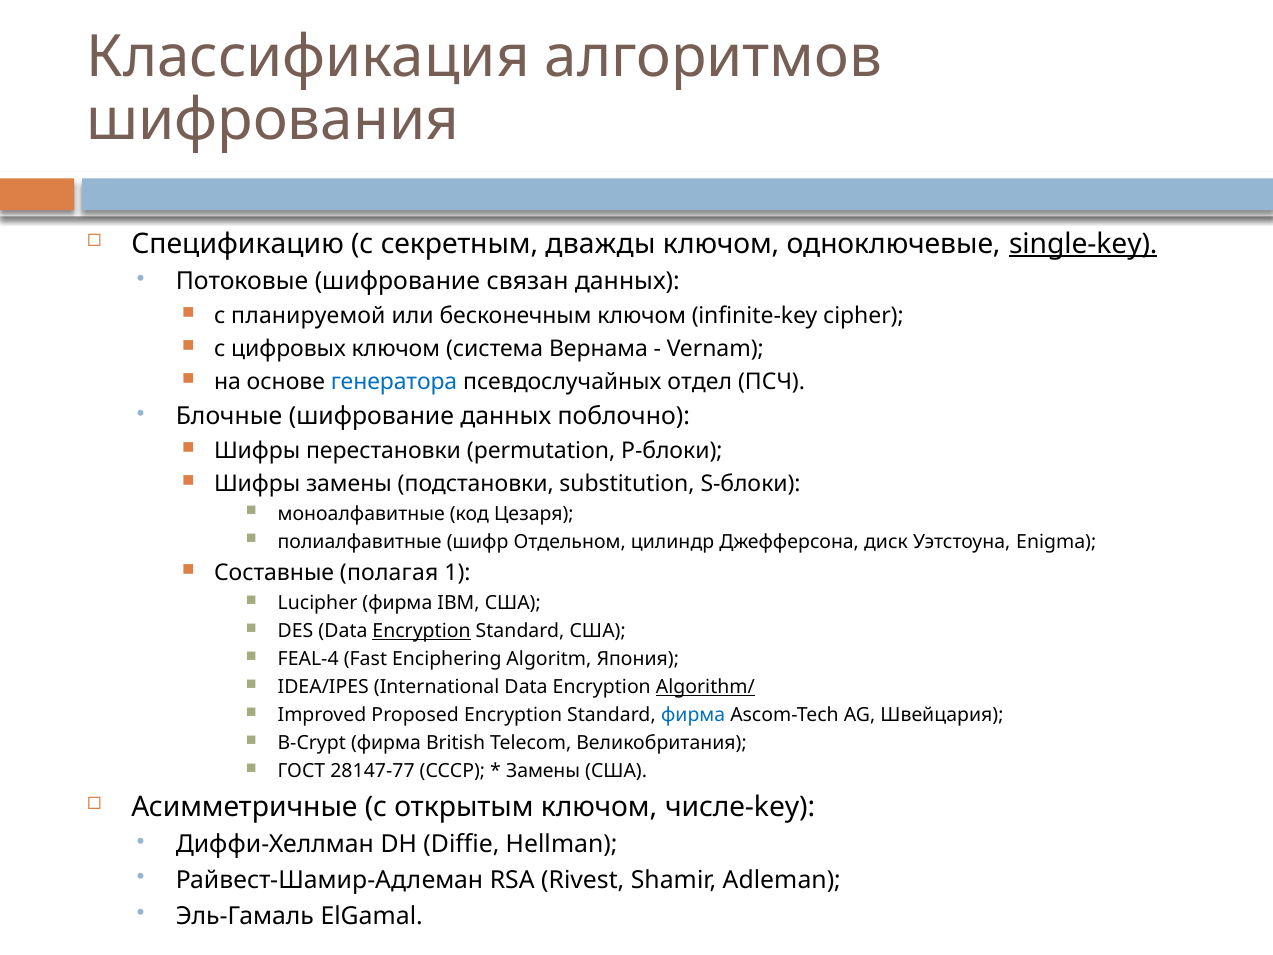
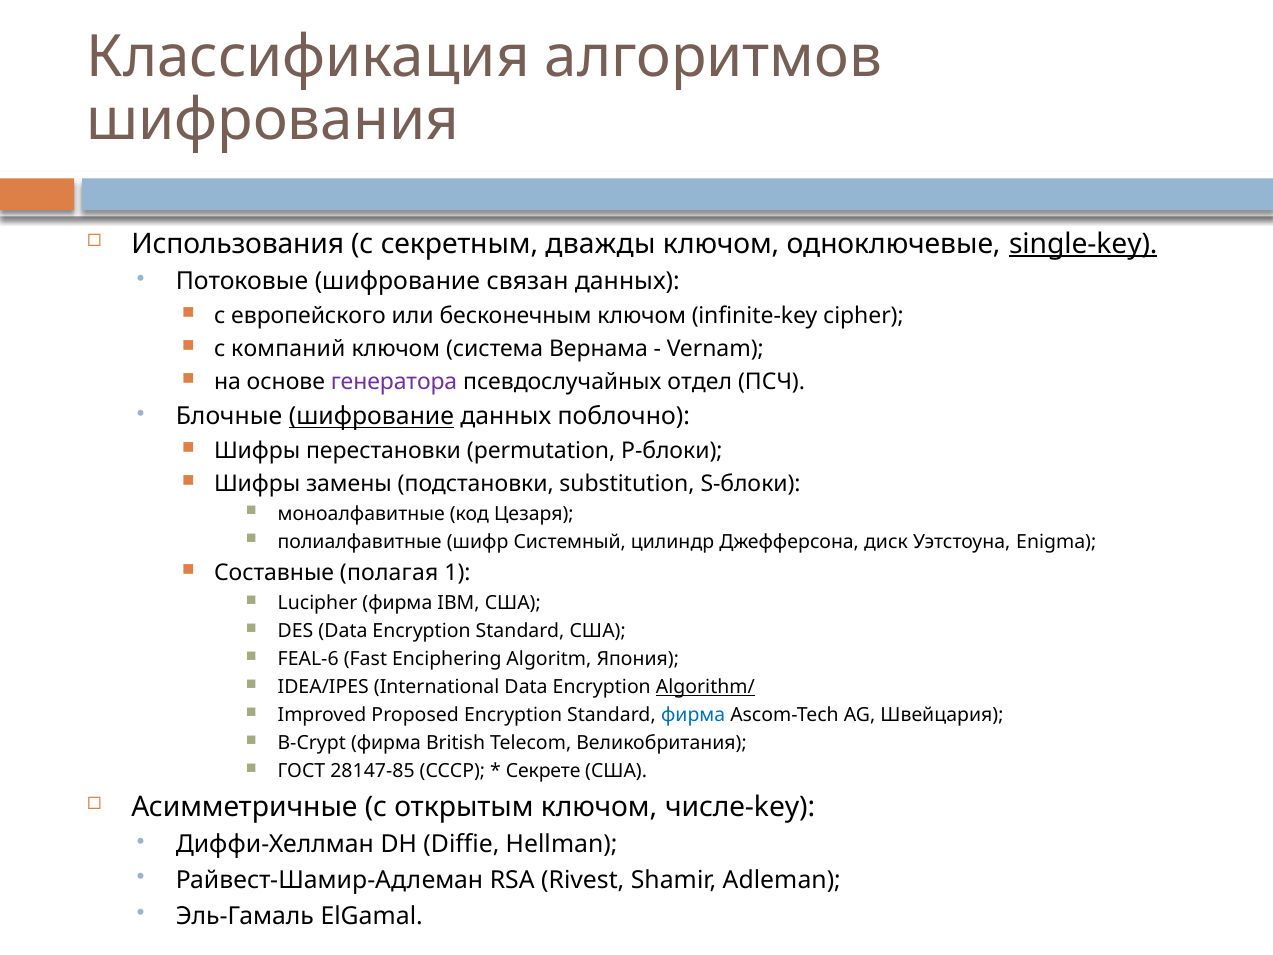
Спецификацию: Спецификацию -> Использования
планируемой: планируемой -> европейского
цифровых: цифровых -> компаний
генератора colour: blue -> purple
шифрование at (371, 417) underline: none -> present
Отдельном: Отдельном -> Системный
Encryption at (422, 631) underline: present -> none
FEAL-4: FEAL-4 -> FEAL-6
28147-77: 28147-77 -> 28147-85
Замены at (543, 771): Замены -> Секрете
